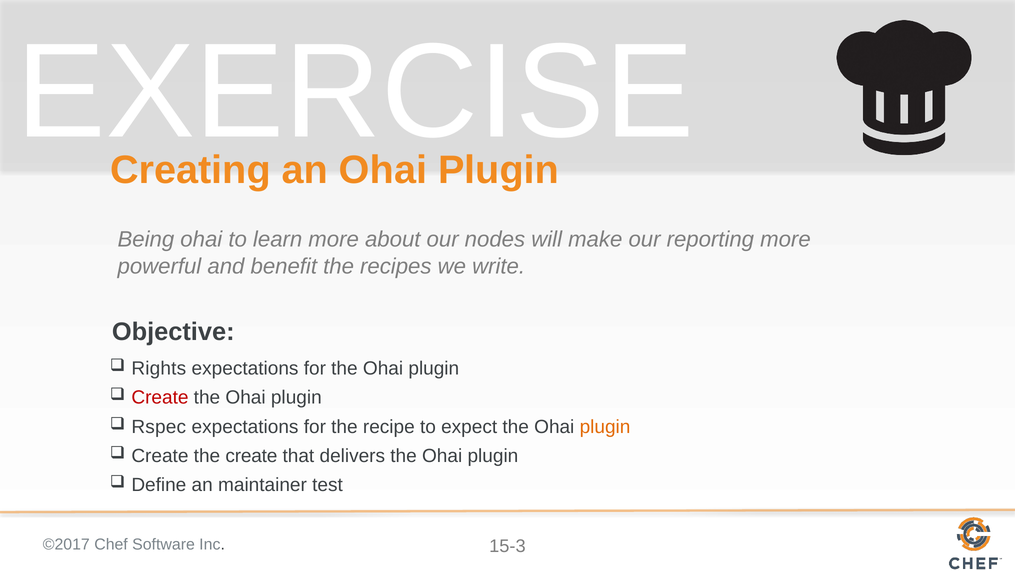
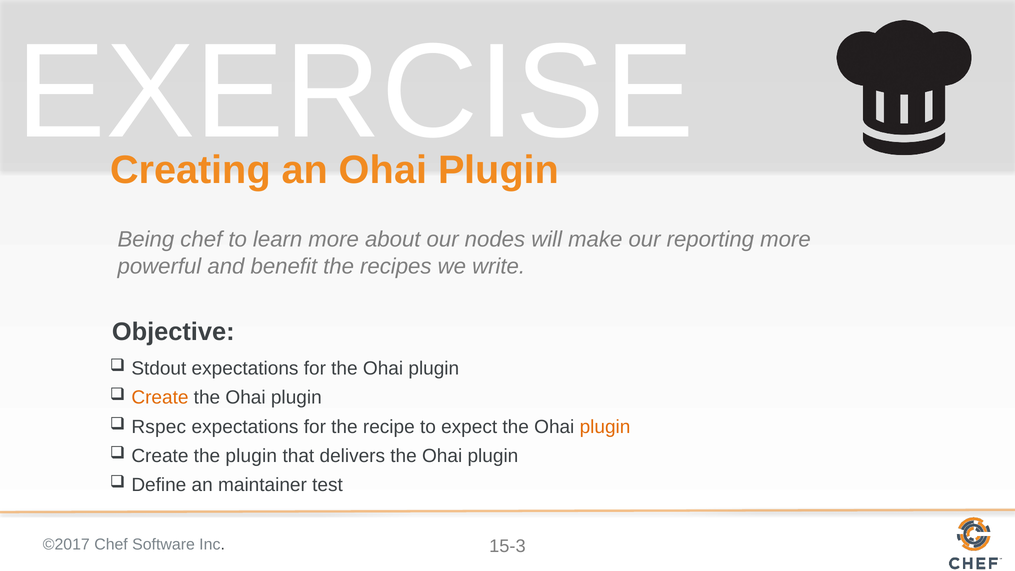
Being ohai: ohai -> chef
Rights: Rights -> Stdout
Create at (160, 398) colour: red -> orange
the create: create -> plugin
